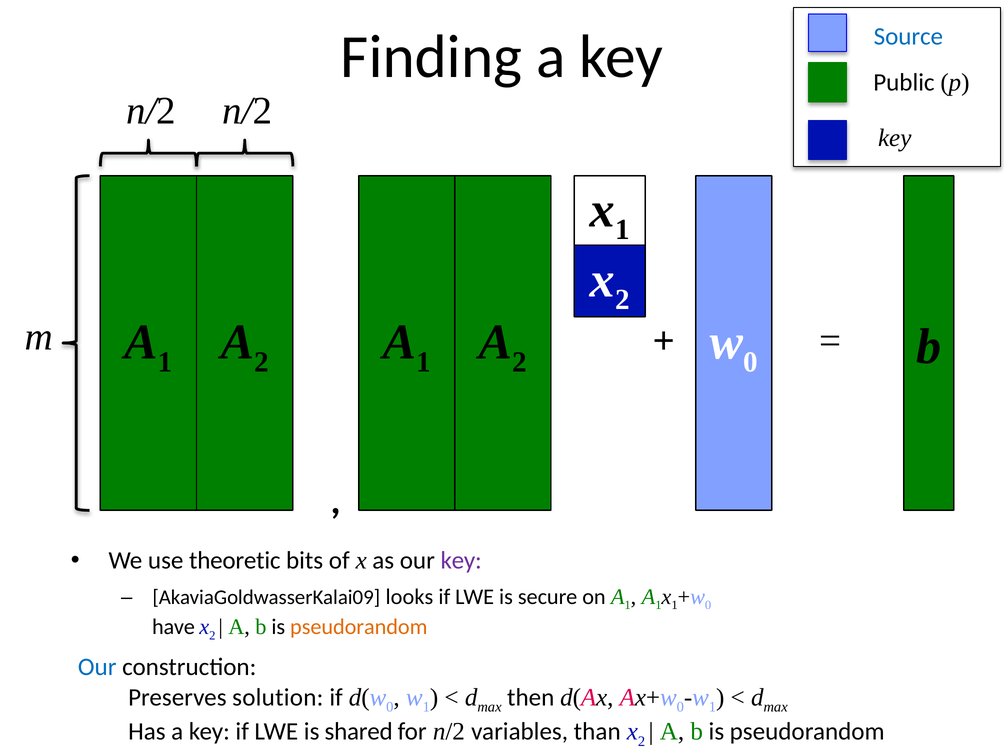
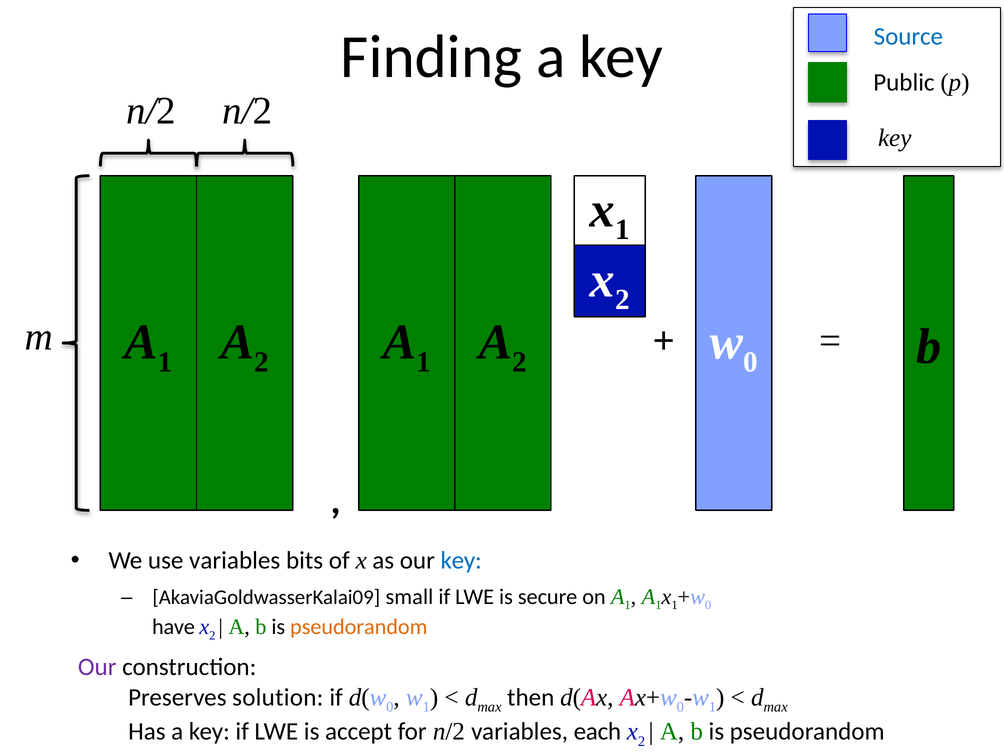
use theoretic: theoretic -> variables
key at (461, 561) colour: purple -> blue
looks: looks -> small
Our at (97, 667) colour: blue -> purple
shared: shared -> accept
than: than -> each
